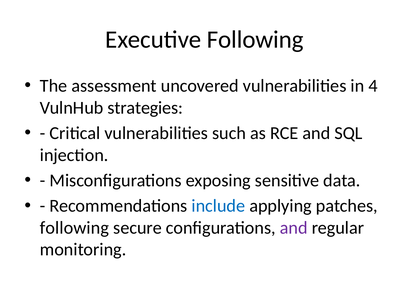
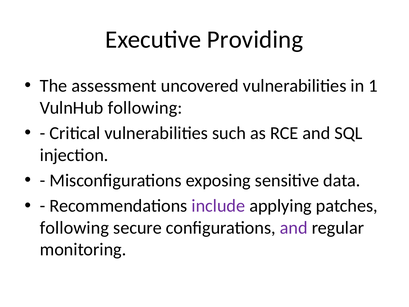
Executive Following: Following -> Providing
4: 4 -> 1
VulnHub strategies: strategies -> following
include colour: blue -> purple
